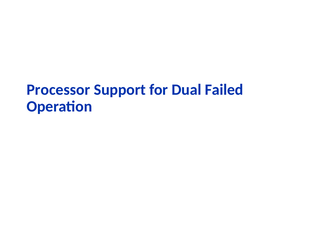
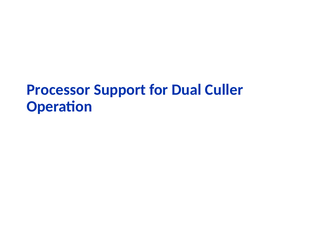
Failed: Failed -> Culler
